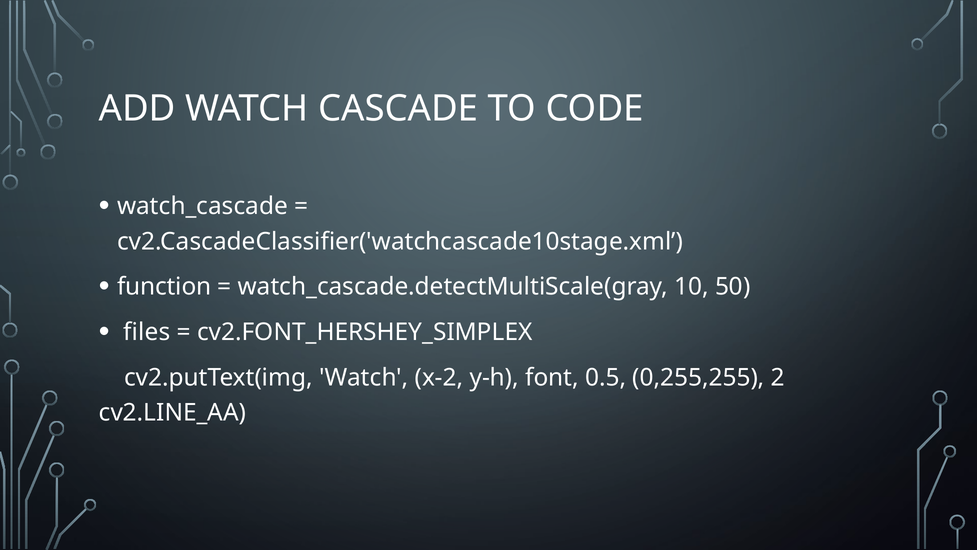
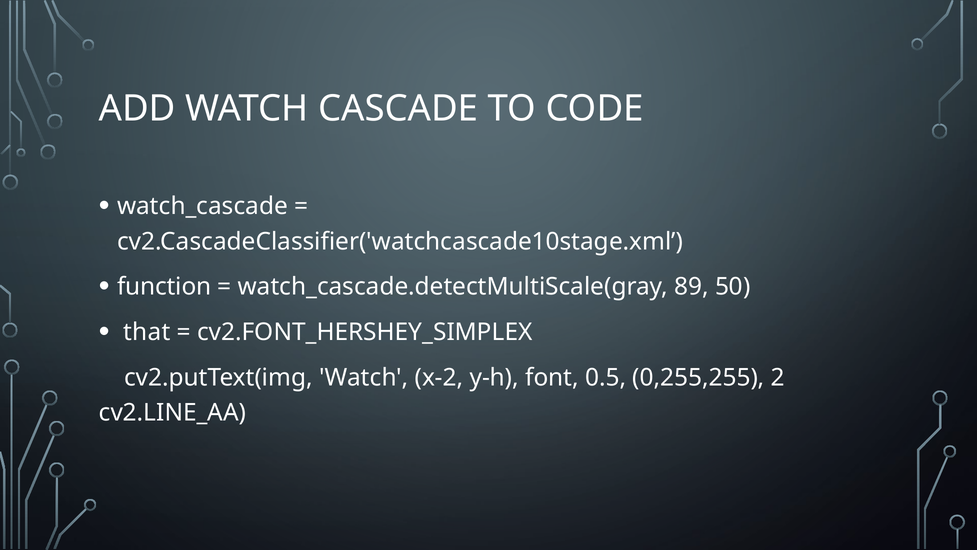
10: 10 -> 89
files: files -> that
